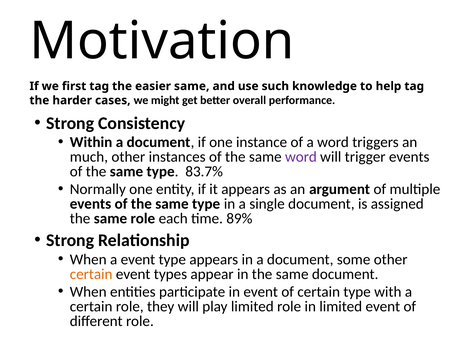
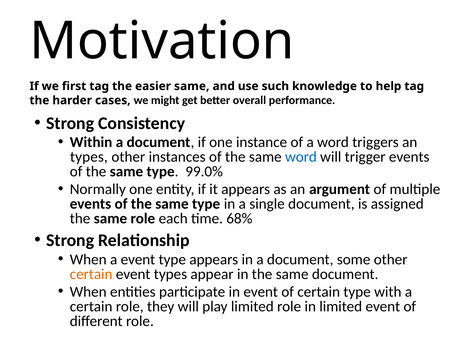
much at (89, 157): much -> types
word at (301, 157) colour: purple -> blue
83.7%: 83.7% -> 99.0%
89%: 89% -> 68%
